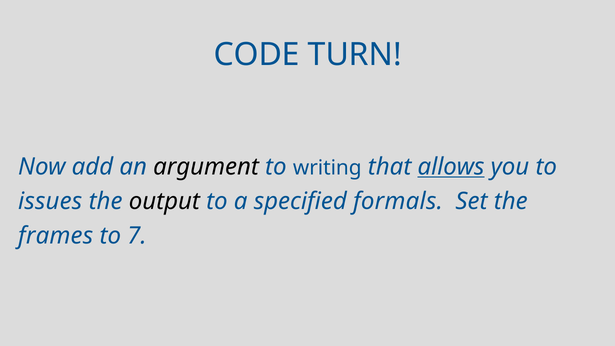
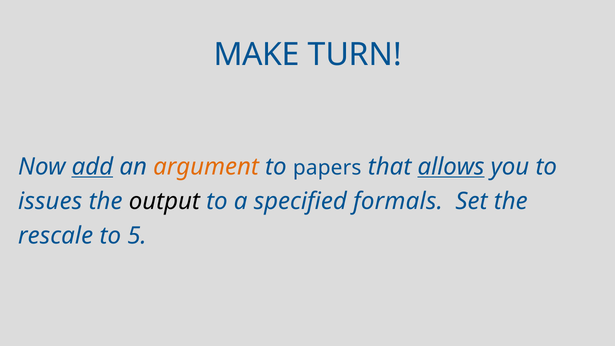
CODE: CODE -> MAKE
add underline: none -> present
argument colour: black -> orange
writing: writing -> papers
frames: frames -> rescale
7: 7 -> 5
